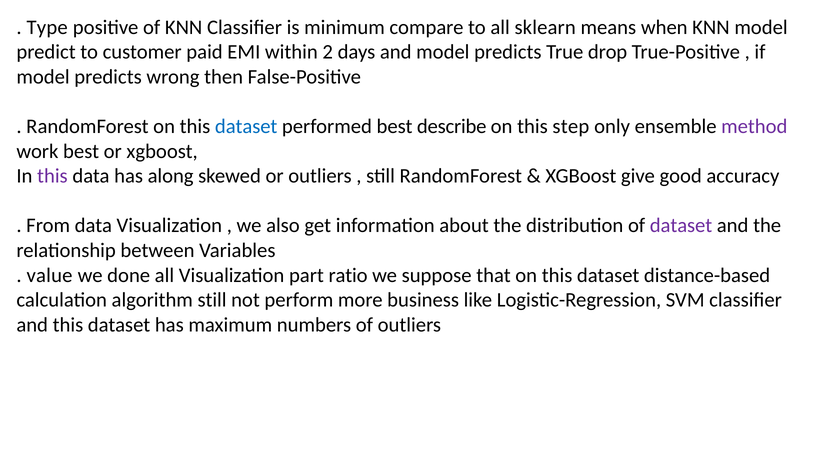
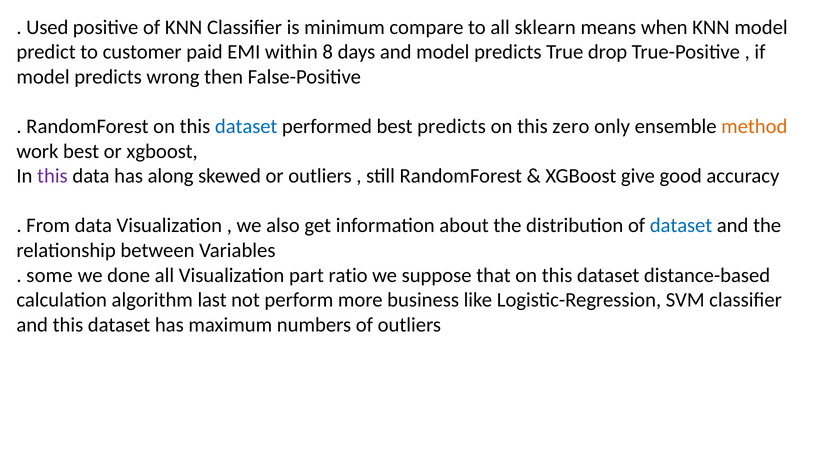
Type: Type -> Used
2: 2 -> 8
best describe: describe -> predicts
step: step -> zero
method colour: purple -> orange
dataset at (681, 226) colour: purple -> blue
value: value -> some
algorithm still: still -> last
